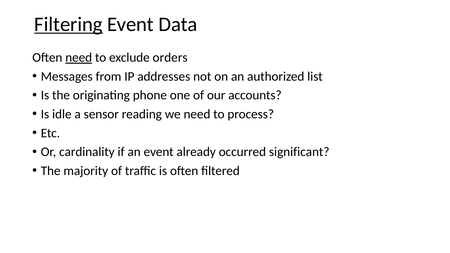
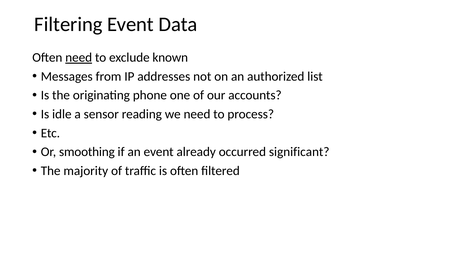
Filtering underline: present -> none
orders: orders -> known
cardinality: cardinality -> smoothing
